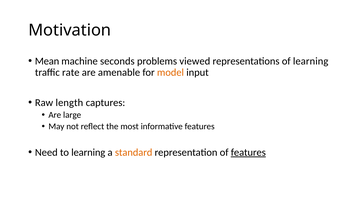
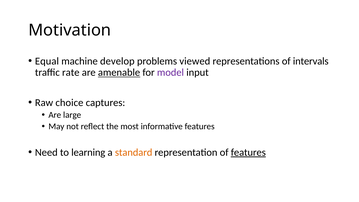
Mean: Mean -> Equal
seconds: seconds -> develop
of learning: learning -> intervals
amenable underline: none -> present
model colour: orange -> purple
length: length -> choice
